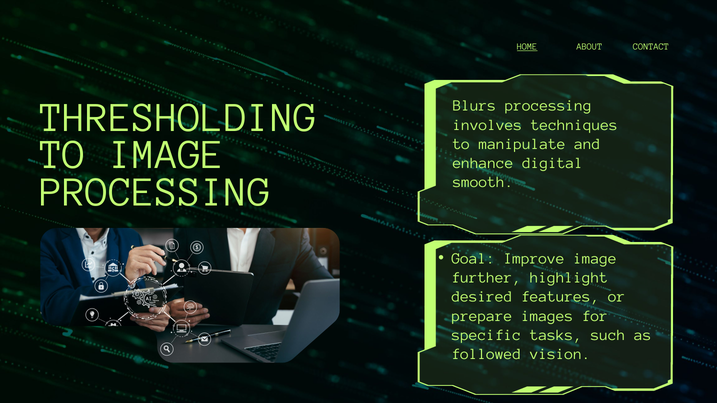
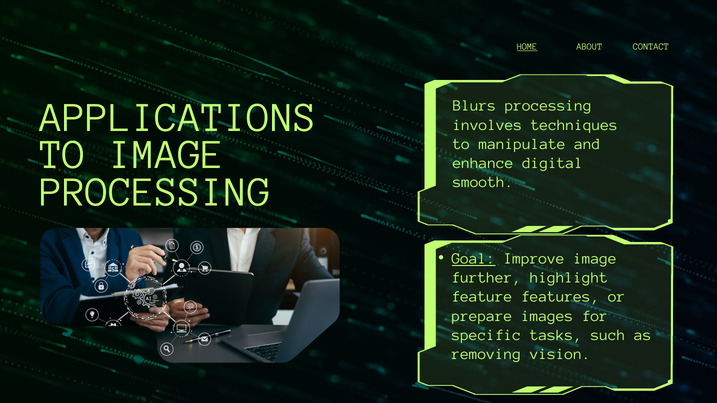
THRESHOLDING: THRESHOLDING -> APPLICATIONS
Goal underline: none -> present
desired: desired -> feature
followed: followed -> removing
